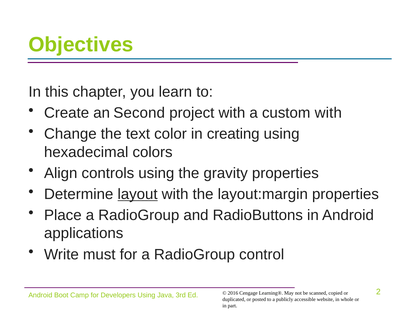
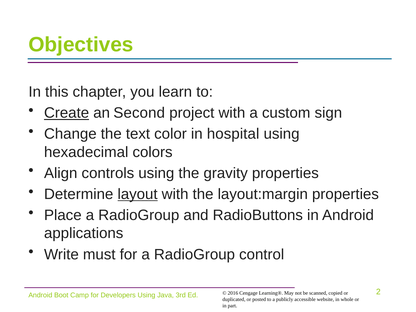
Create underline: none -> present
custom with: with -> sign
creating: creating -> hospital
